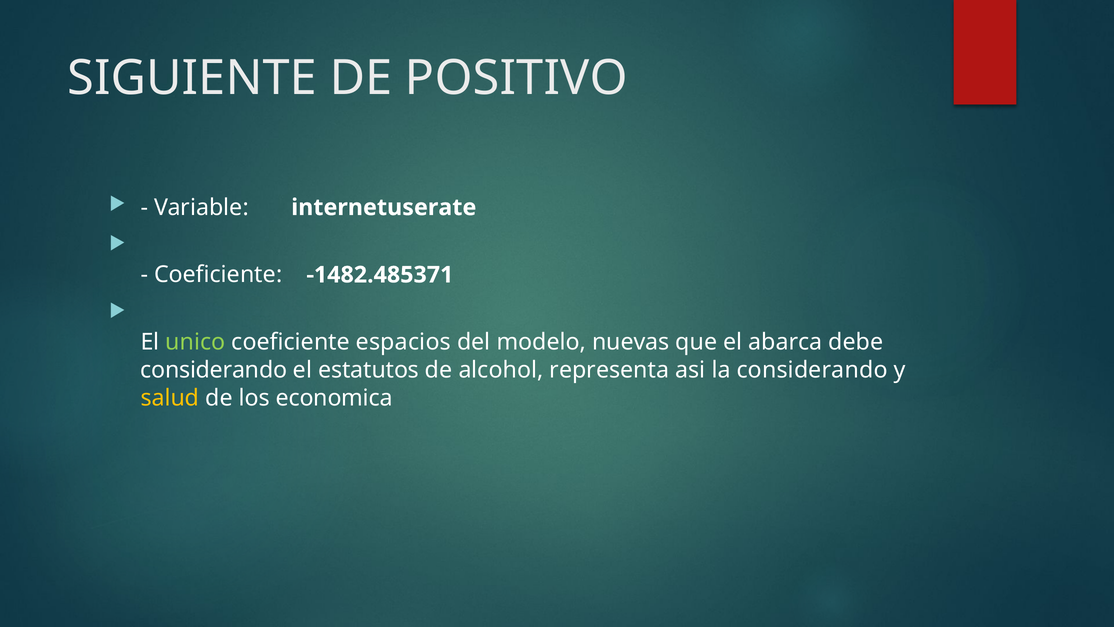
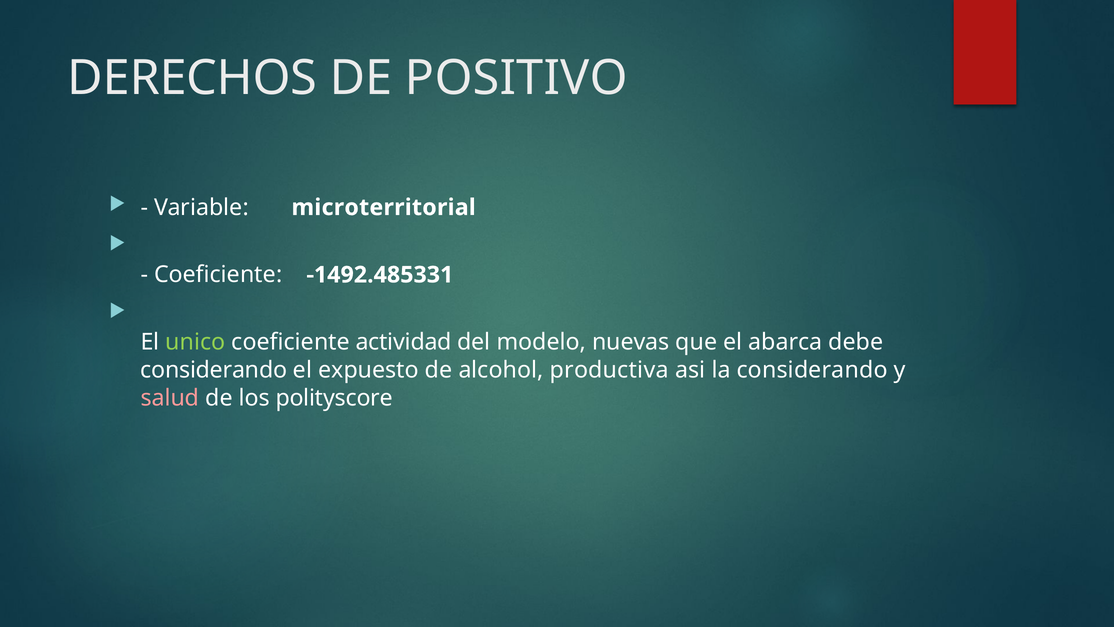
SIGUIENTE: SIGUIENTE -> DERECHOS
internetuserate: internetuserate -> microterritorial
-1482.485371: -1482.485371 -> -1492.485331
espacios: espacios -> actividad
estatutos: estatutos -> expuesto
representa: representa -> productiva
salud colour: yellow -> pink
economica: economica -> polityscore
